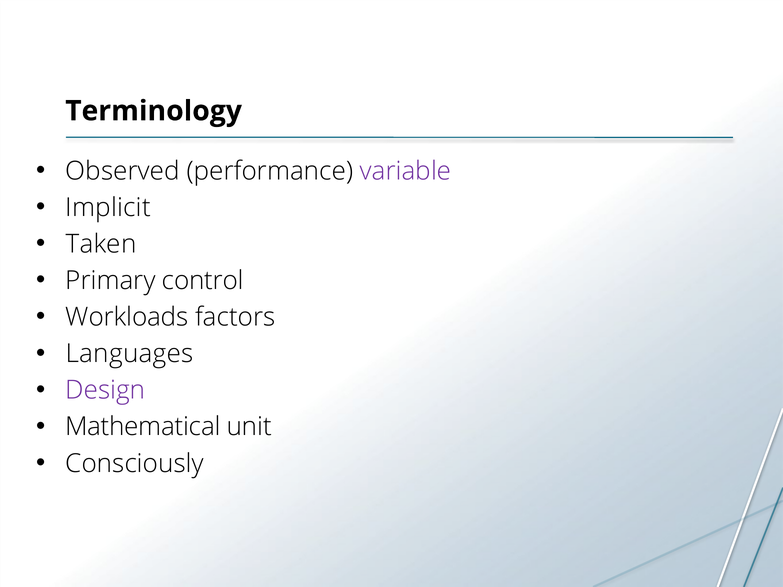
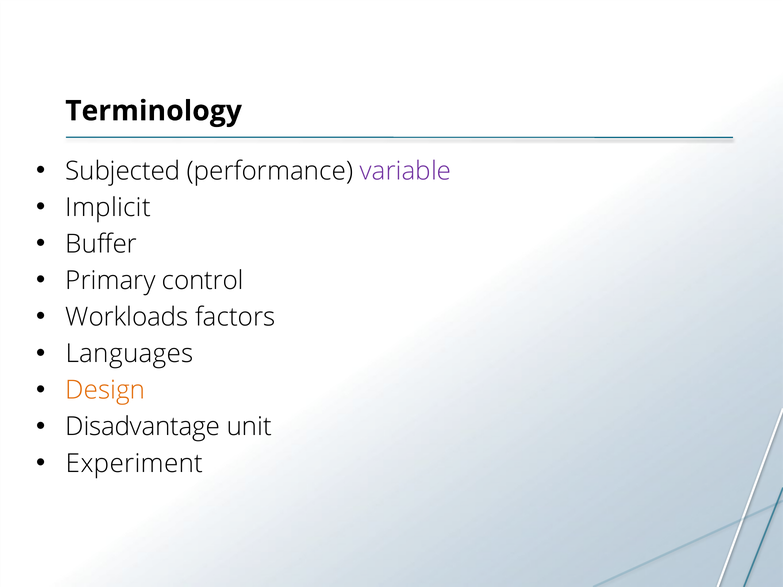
Observed: Observed -> Subjected
Taken: Taken -> Buffer
Design colour: purple -> orange
Mathematical: Mathematical -> Disadvantage
Consciously: Consciously -> Experiment
